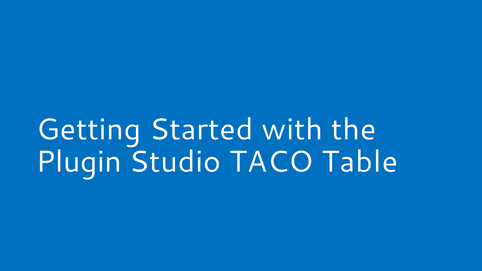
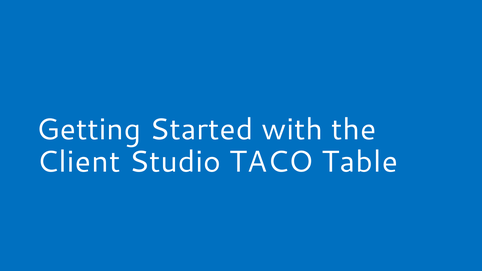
Plugin: Plugin -> Client
